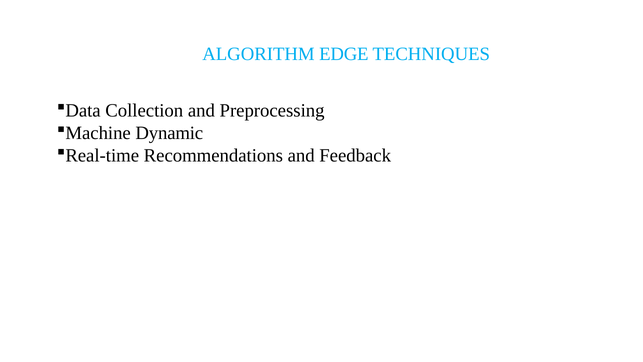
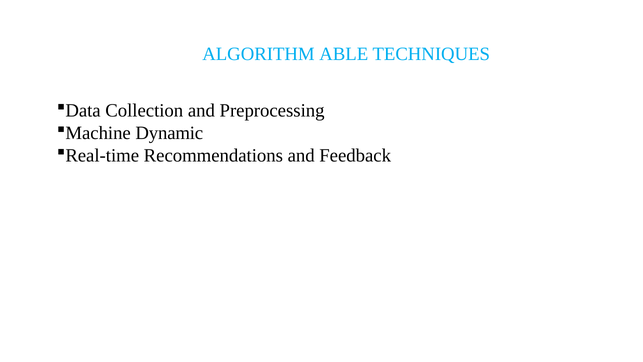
EDGE: EDGE -> ABLE
